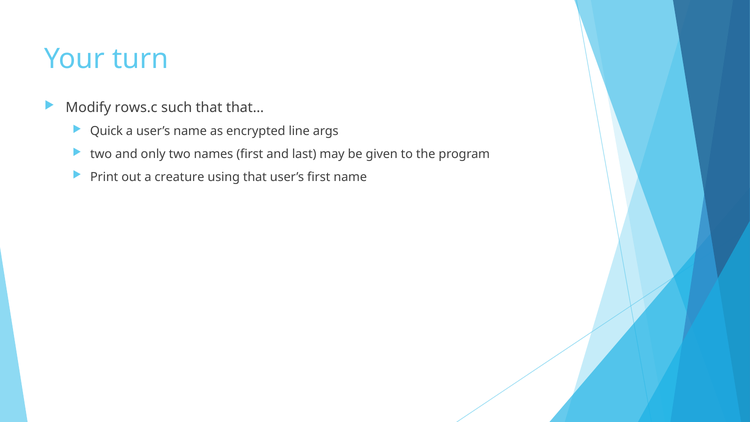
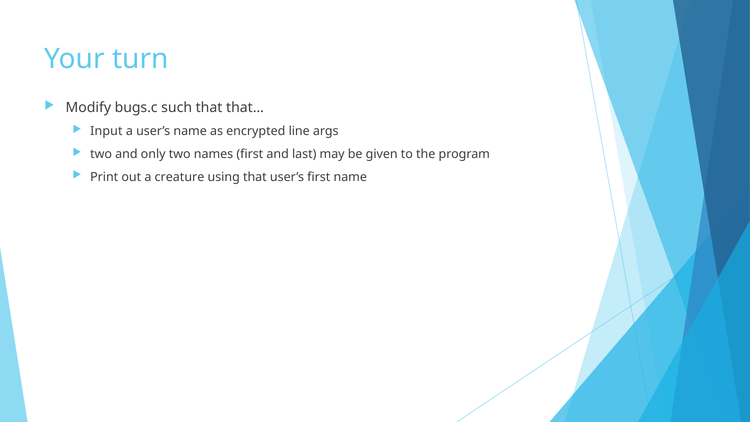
rows.c: rows.c -> bugs.c
Quick: Quick -> Input
